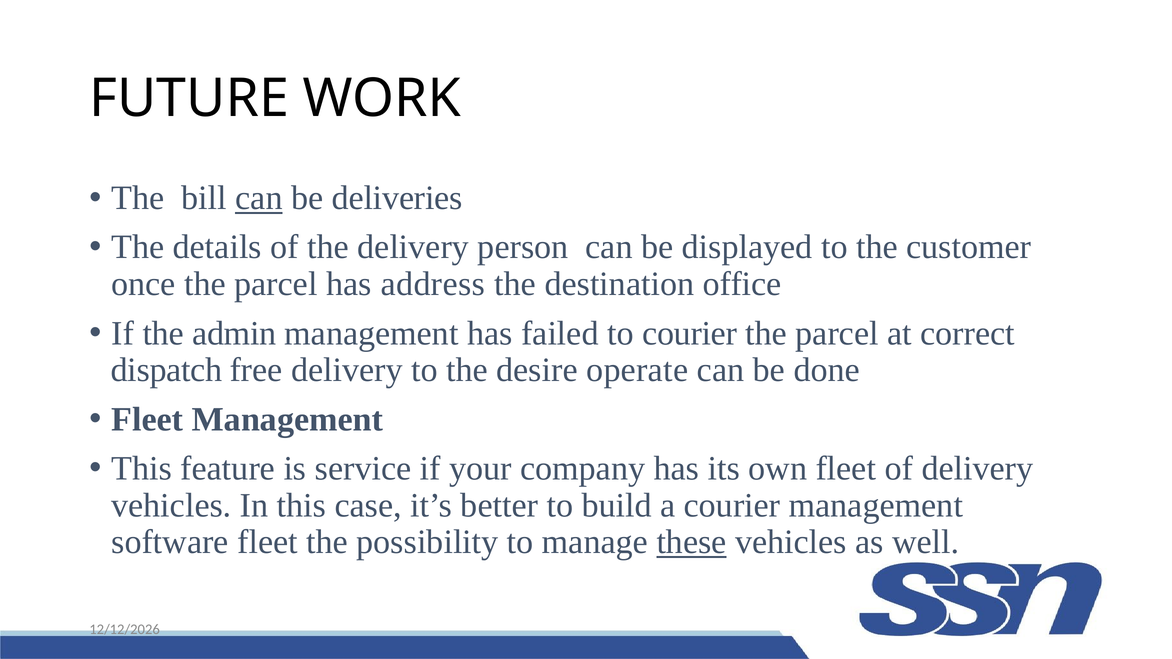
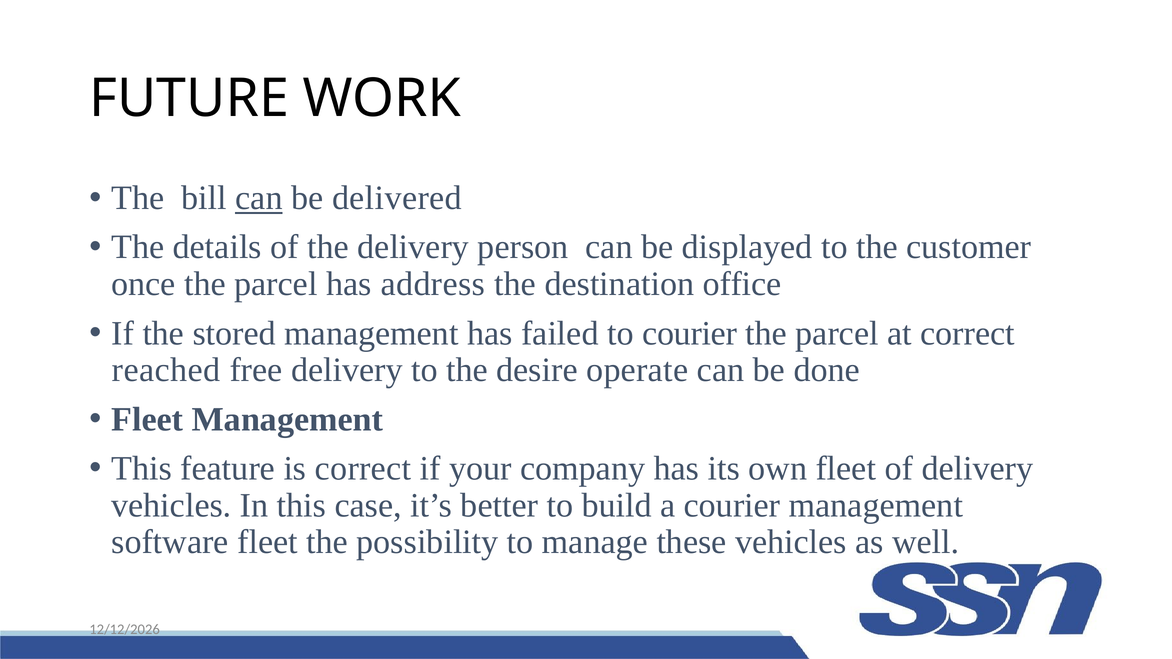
deliveries: deliveries -> delivered
admin: admin -> stored
dispatch: dispatch -> reached
is service: service -> correct
these underline: present -> none
